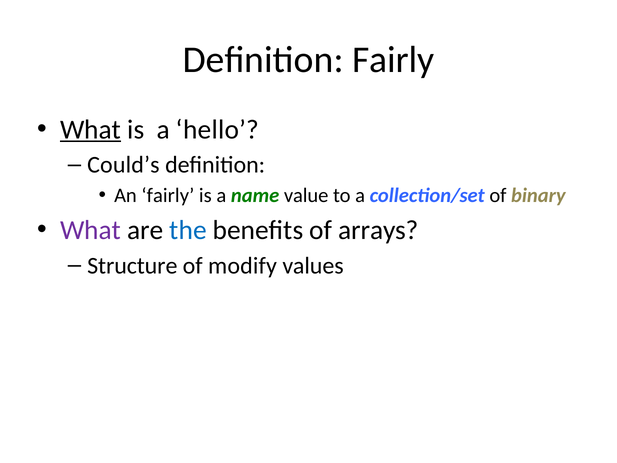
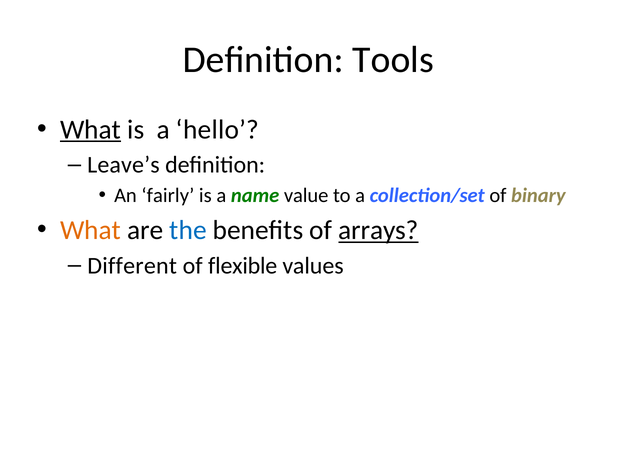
Definition Fairly: Fairly -> Tools
Could’s: Could’s -> Leave’s
What at (91, 230) colour: purple -> orange
arrays underline: none -> present
Structure: Structure -> Different
modify: modify -> flexible
